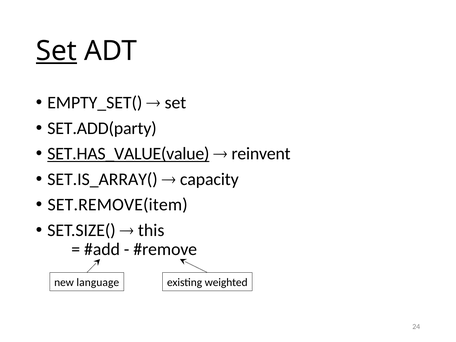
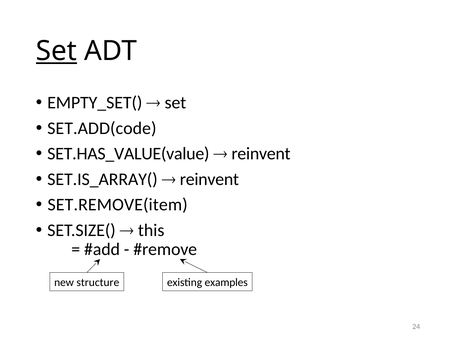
SET.ADD(party: SET.ADD(party -> SET.ADD(code
SET.HAS_VALUE(value underline: present -> none
capacity at (209, 179): capacity -> reinvent
language: language -> structure
weighted: weighted -> examples
